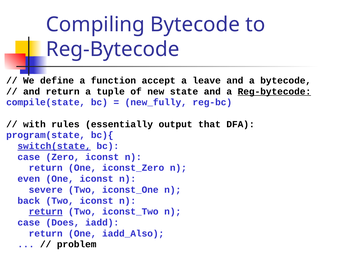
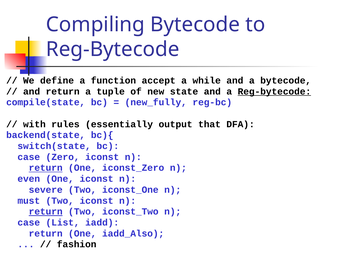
leave: leave -> while
program(state: program(state -> backend(state
switch(state underline: present -> none
return at (46, 168) underline: none -> present
back: back -> must
Does: Does -> List
problem: problem -> fashion
